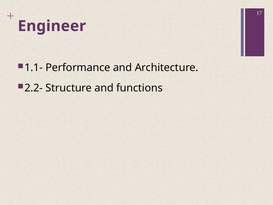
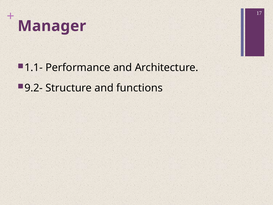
Engineer: Engineer -> Manager
2.2-: 2.2- -> 9.2-
